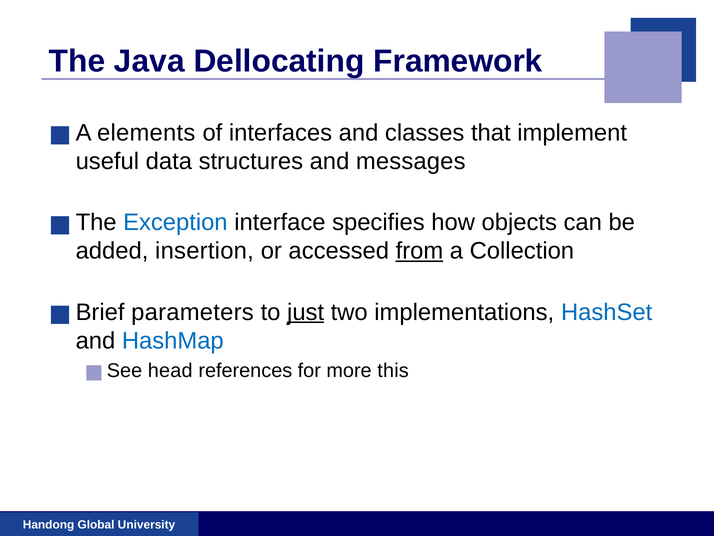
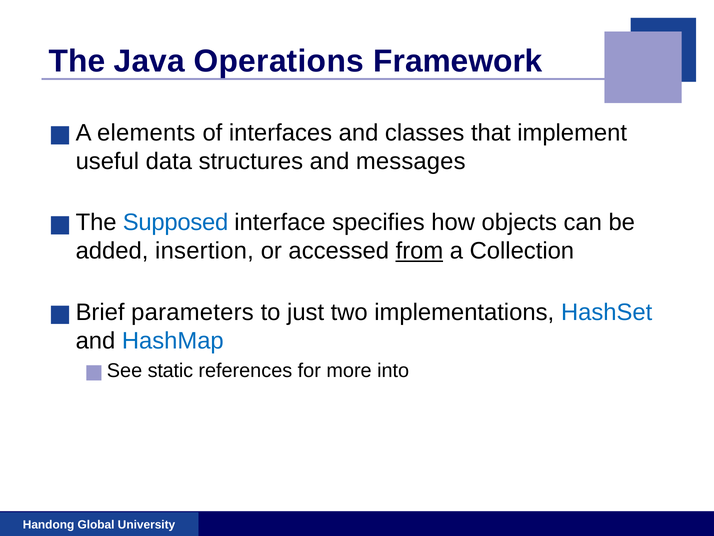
Dellocating: Dellocating -> Operations
Exception: Exception -> Supposed
just underline: present -> none
head: head -> static
this: this -> into
